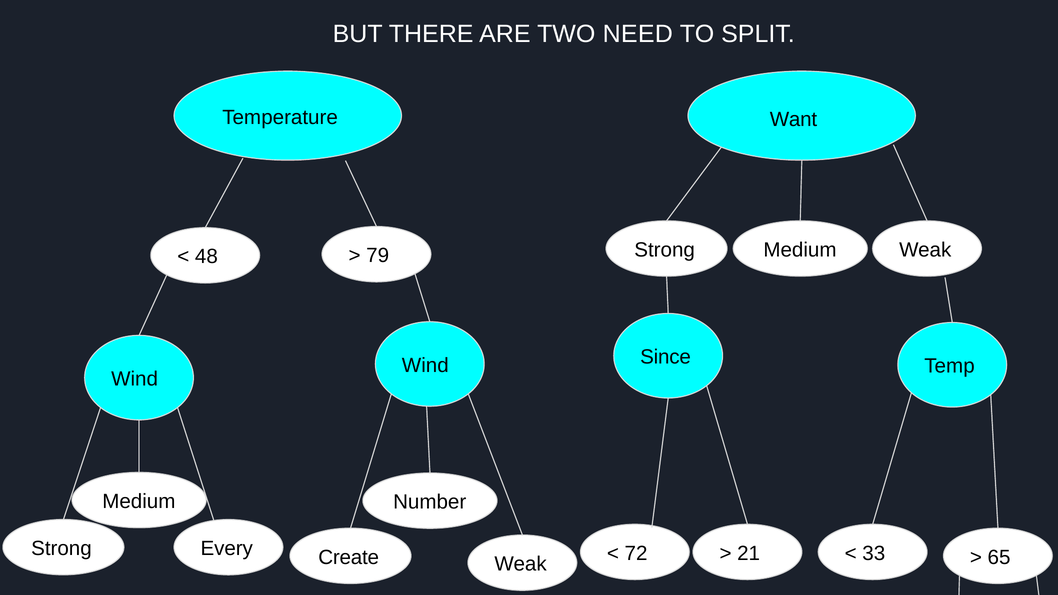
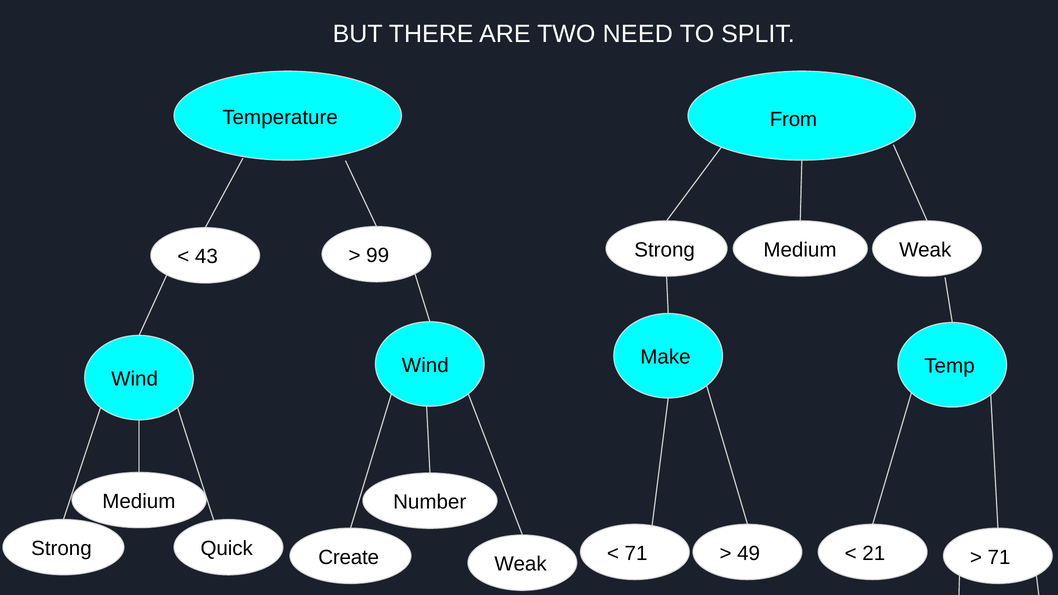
Want: Want -> From
79: 79 -> 99
48: 48 -> 43
Since: Since -> Make
Every: Every -> Quick
72 at (636, 553): 72 -> 71
21: 21 -> 49
33: 33 -> 21
65 at (999, 557): 65 -> 71
